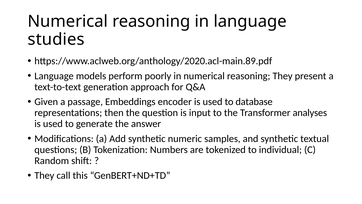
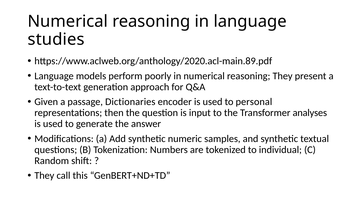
Embeddings: Embeddings -> Dictionaries
database: database -> personal
